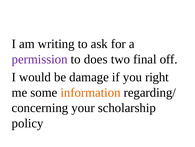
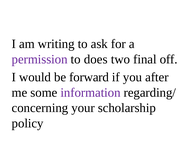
damage: damage -> forward
right: right -> after
information colour: orange -> purple
